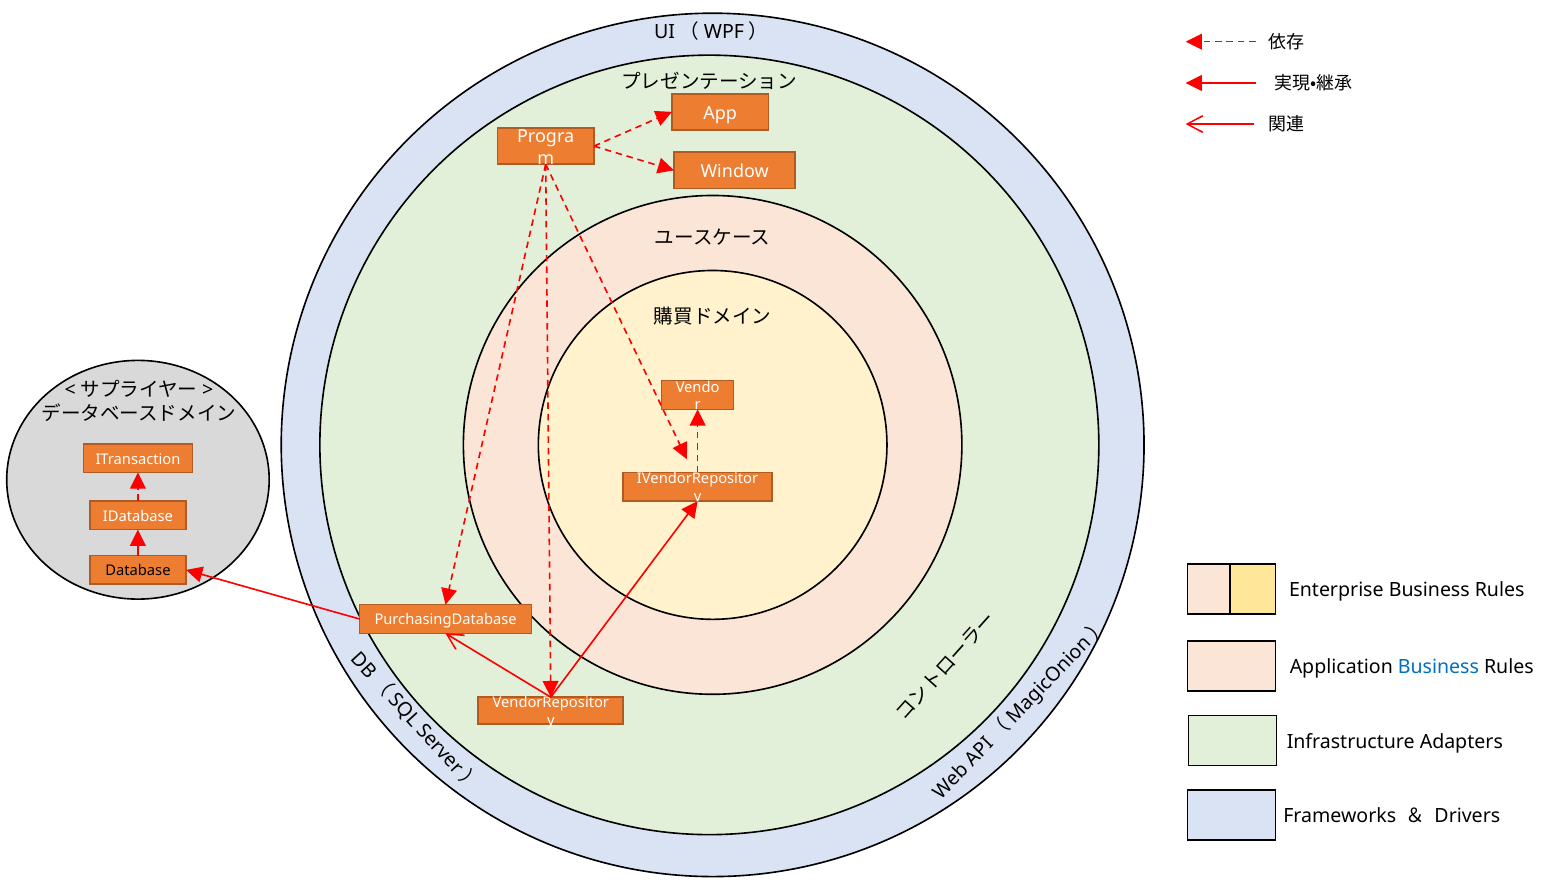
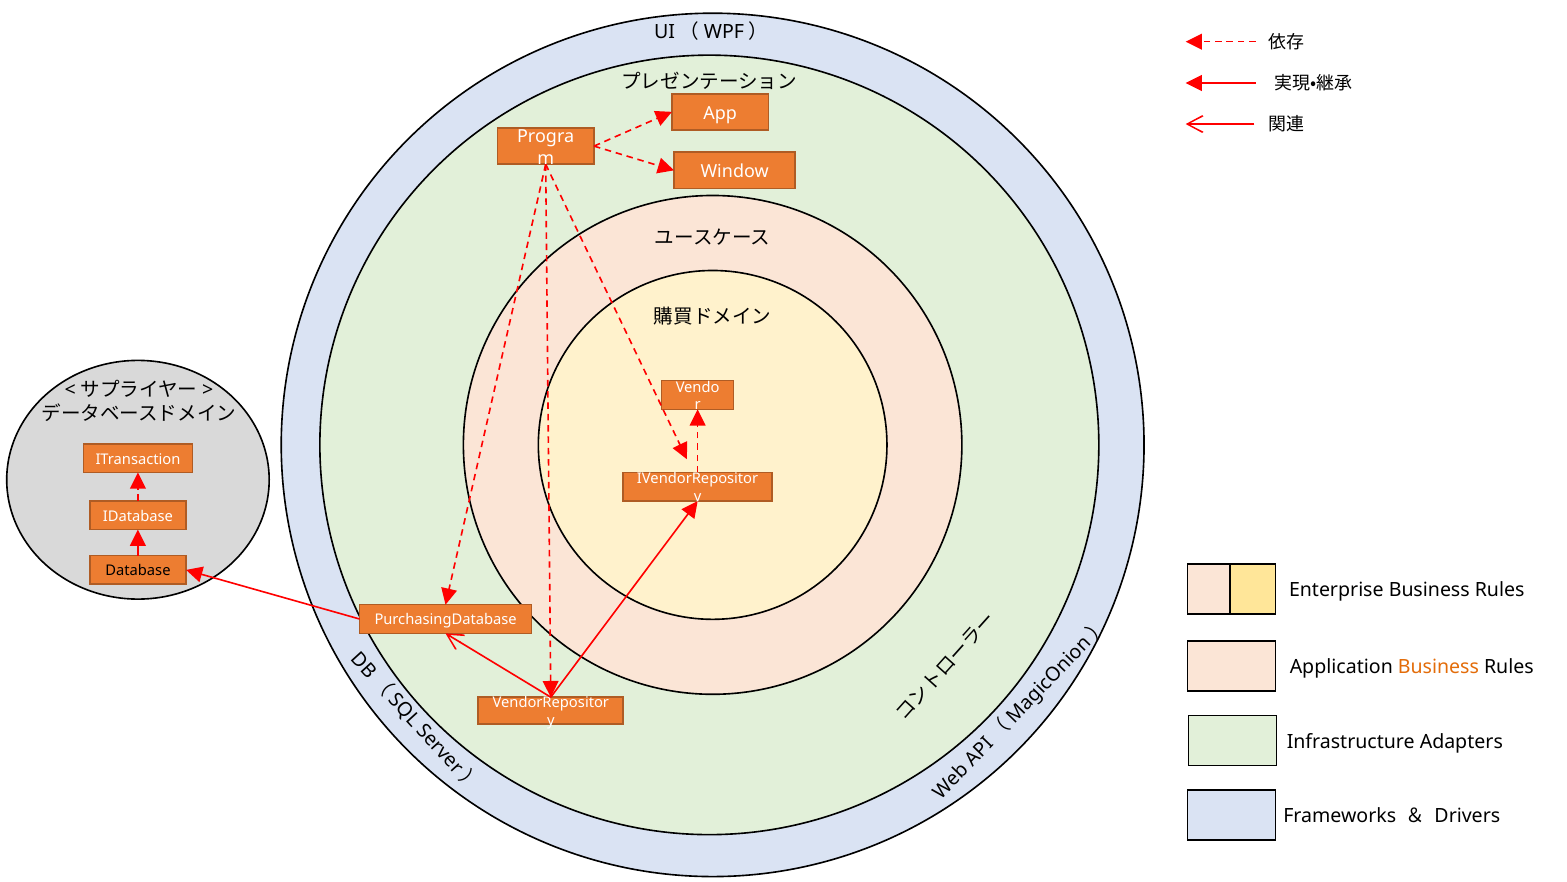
Business at (1438, 666) colour: blue -> orange
